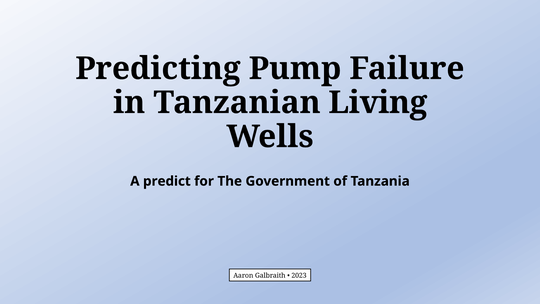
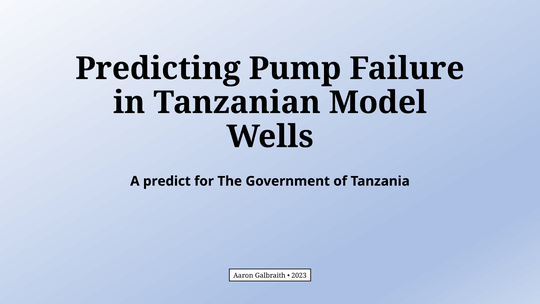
Living: Living -> Model
